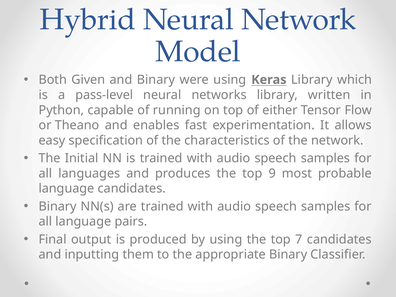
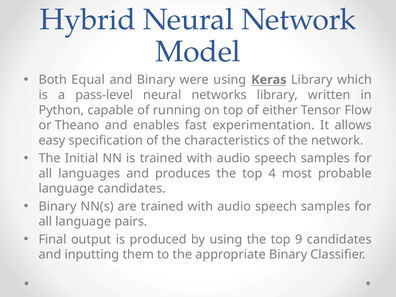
Given: Given -> Equal
9: 9 -> 4
7: 7 -> 9
